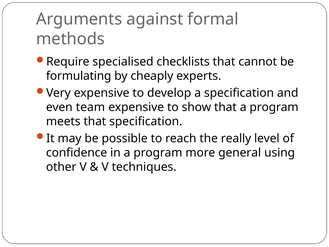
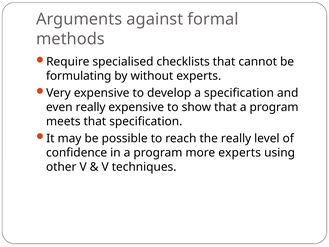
cheaply: cheaply -> without
even team: team -> really
more general: general -> experts
